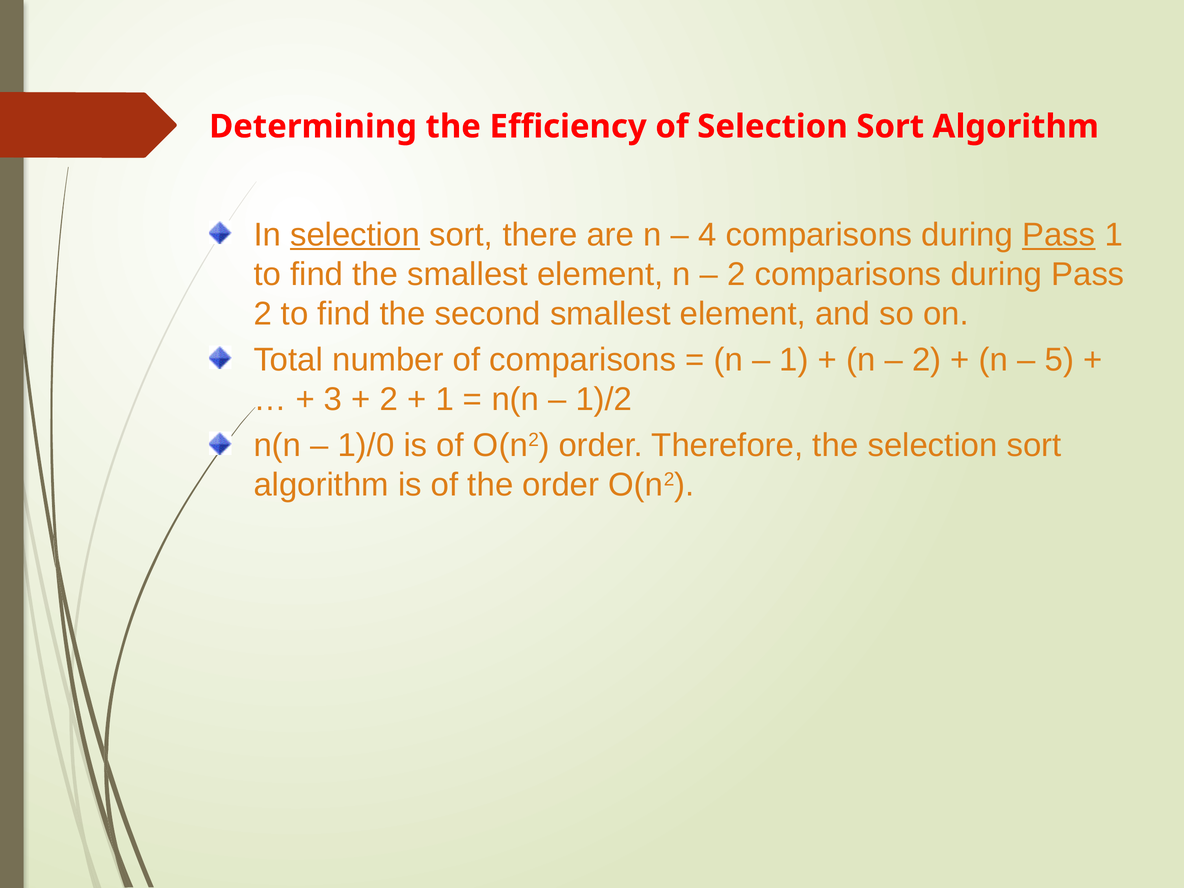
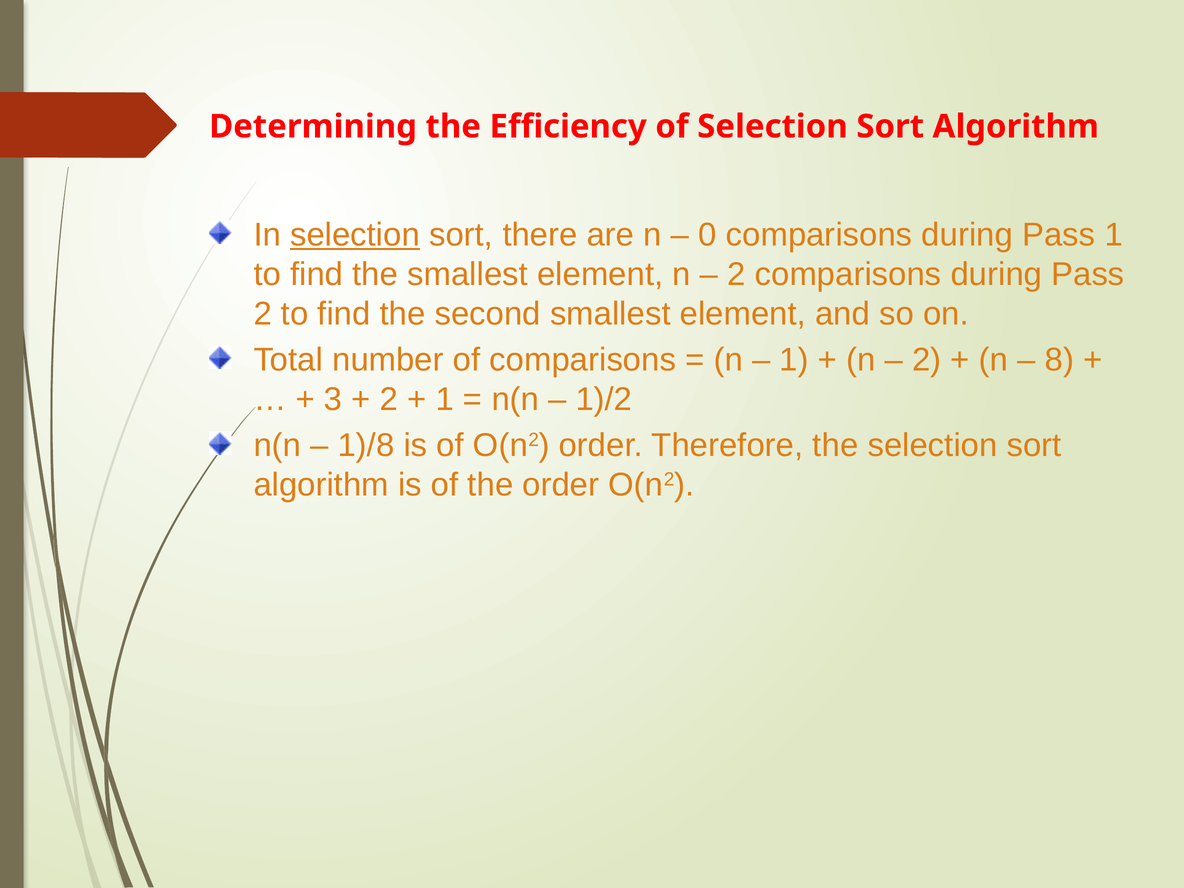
4: 4 -> 0
Pass at (1059, 235) underline: present -> none
5: 5 -> 8
1)/0: 1)/0 -> 1)/8
